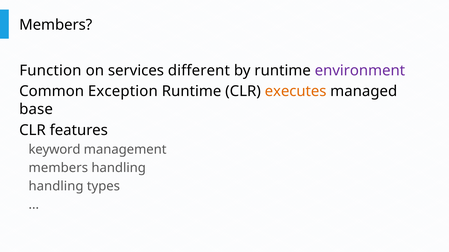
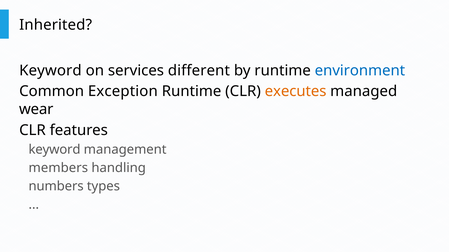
Members at (56, 25): Members -> Inherited
Function at (50, 71): Function -> Keyword
environment colour: purple -> blue
base: base -> wear
handling at (56, 187): handling -> numbers
